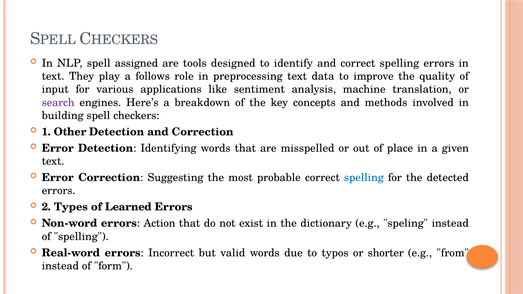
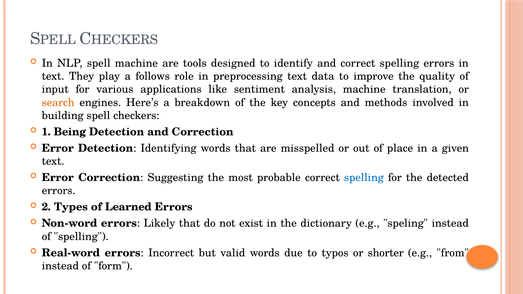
spell assigned: assigned -> machine
search colour: purple -> orange
Other: Other -> Being
Action: Action -> Likely
